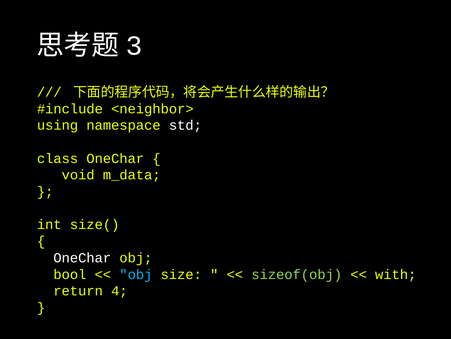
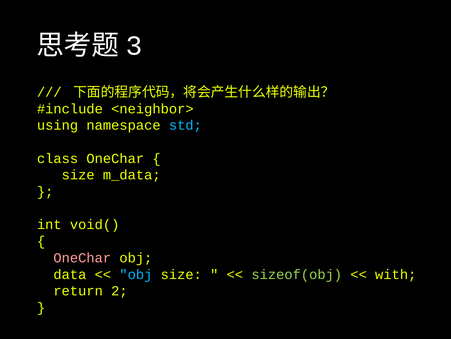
std colour: white -> light blue
void at (78, 175): void -> size
size(: size( -> void(
OneChar at (82, 257) colour: white -> pink
bool: bool -> data
4: 4 -> 2
